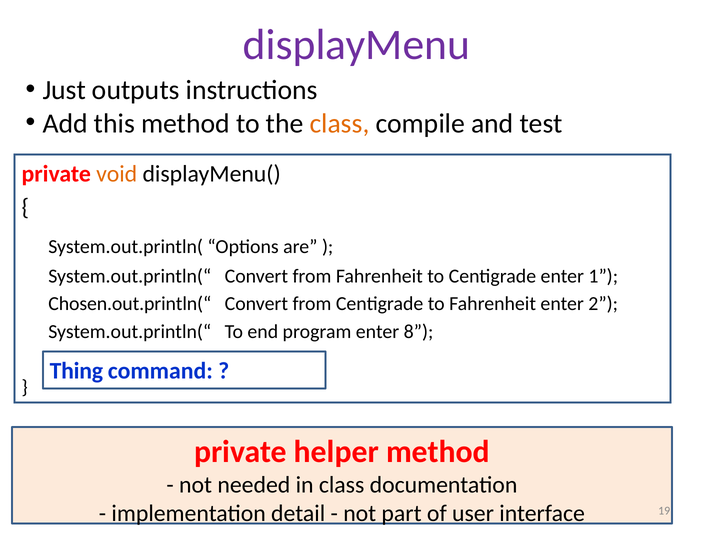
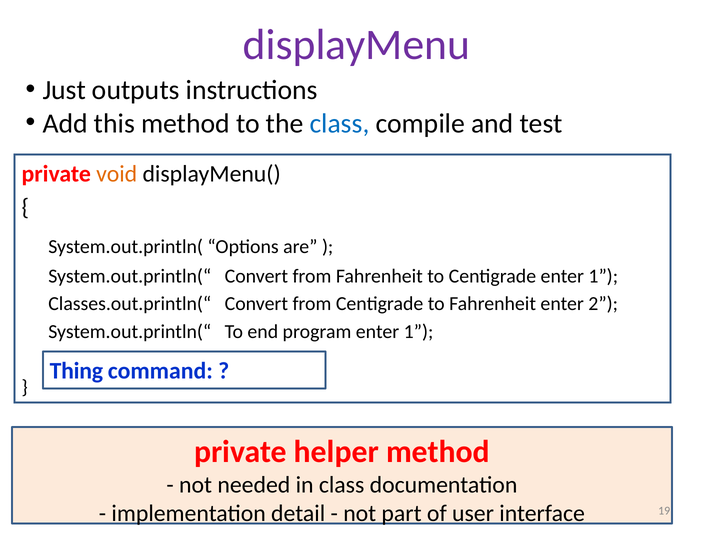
class at (340, 123) colour: orange -> blue
Chosen.out.println(“: Chosen.out.println(“ -> Classes.out.println(“
program enter 8: 8 -> 1
